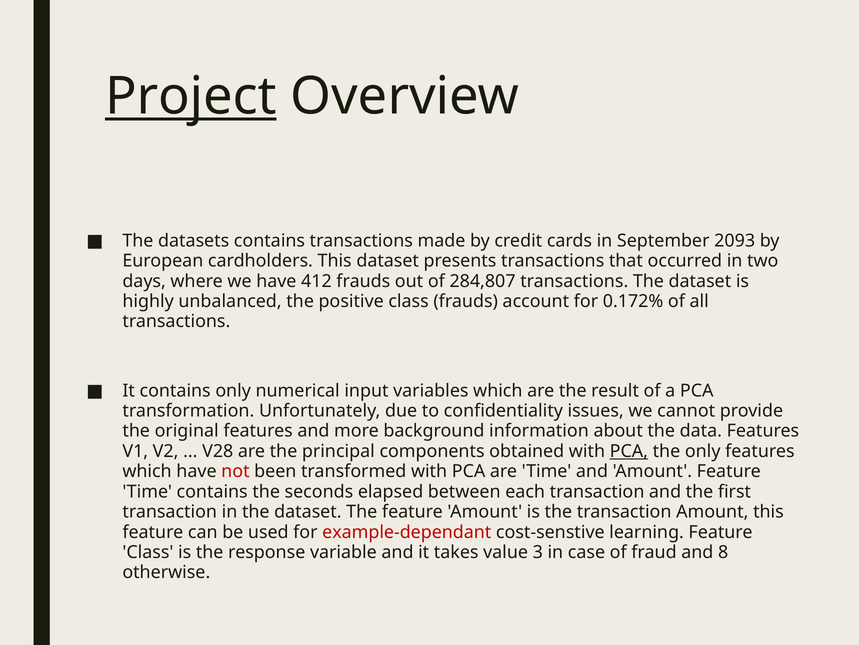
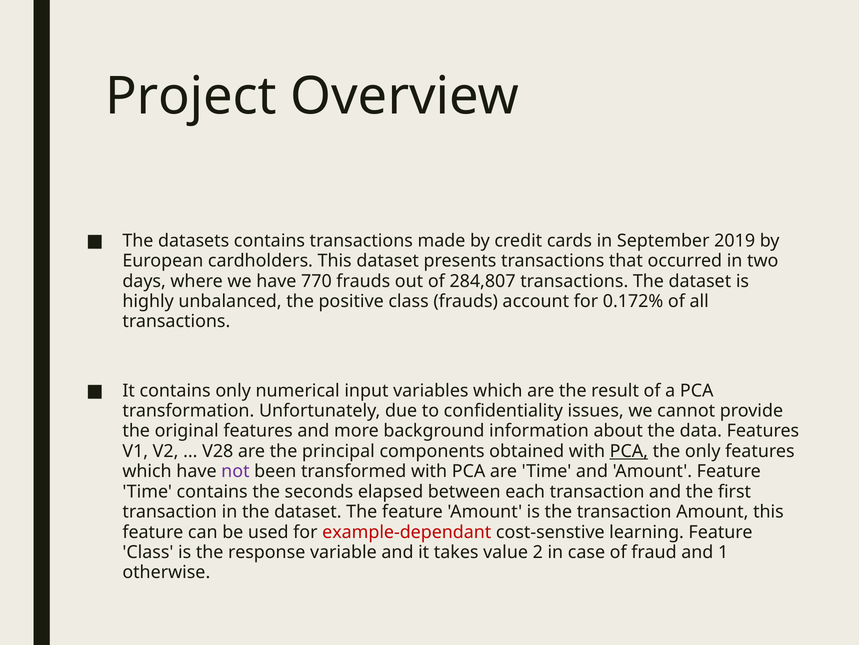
Project underline: present -> none
2093: 2093 -> 2019
412: 412 -> 770
not colour: red -> purple
3: 3 -> 2
8: 8 -> 1
